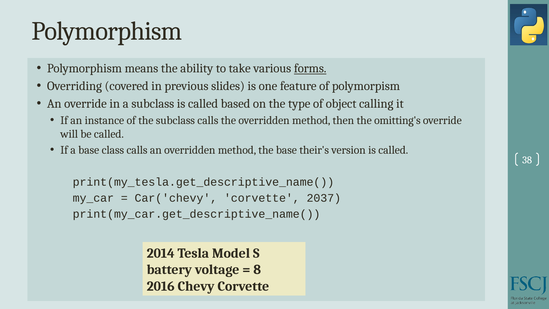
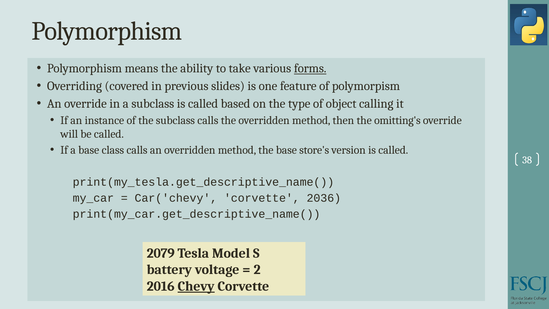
their's: their's -> store's
2037: 2037 -> 2036
2014: 2014 -> 2079
8: 8 -> 2
Chevy underline: none -> present
